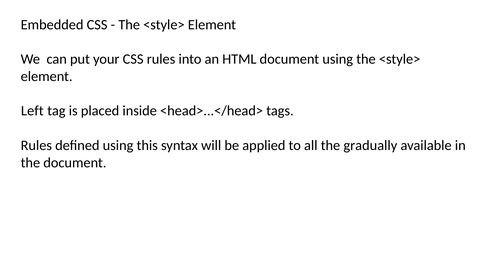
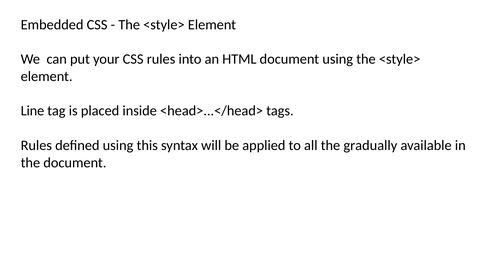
Left: Left -> Line
